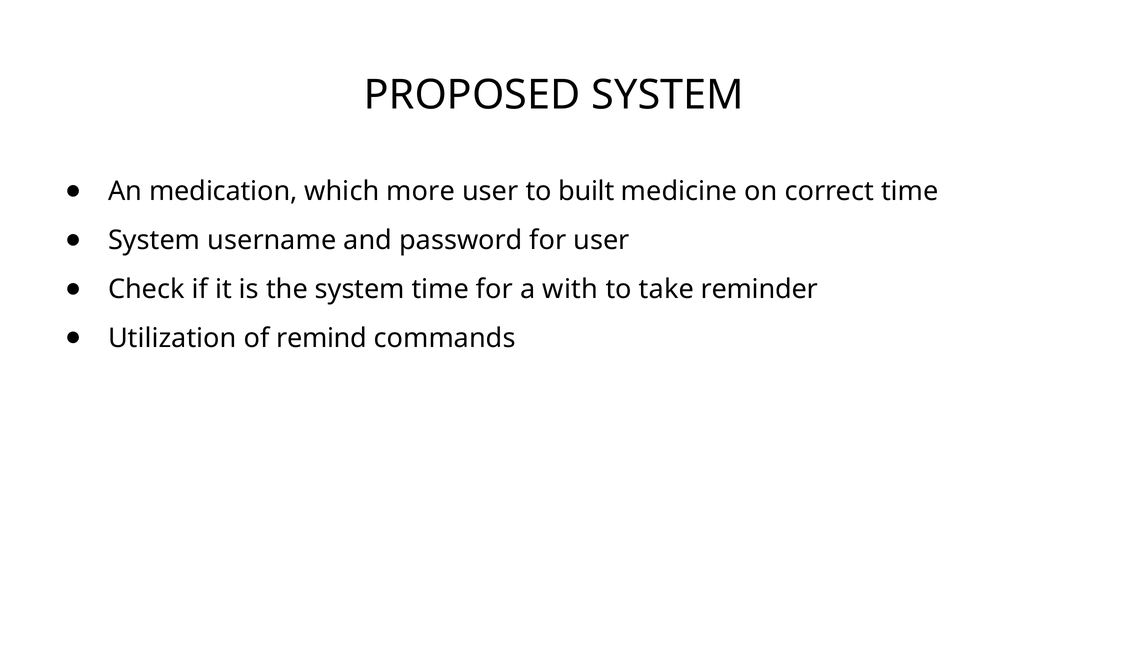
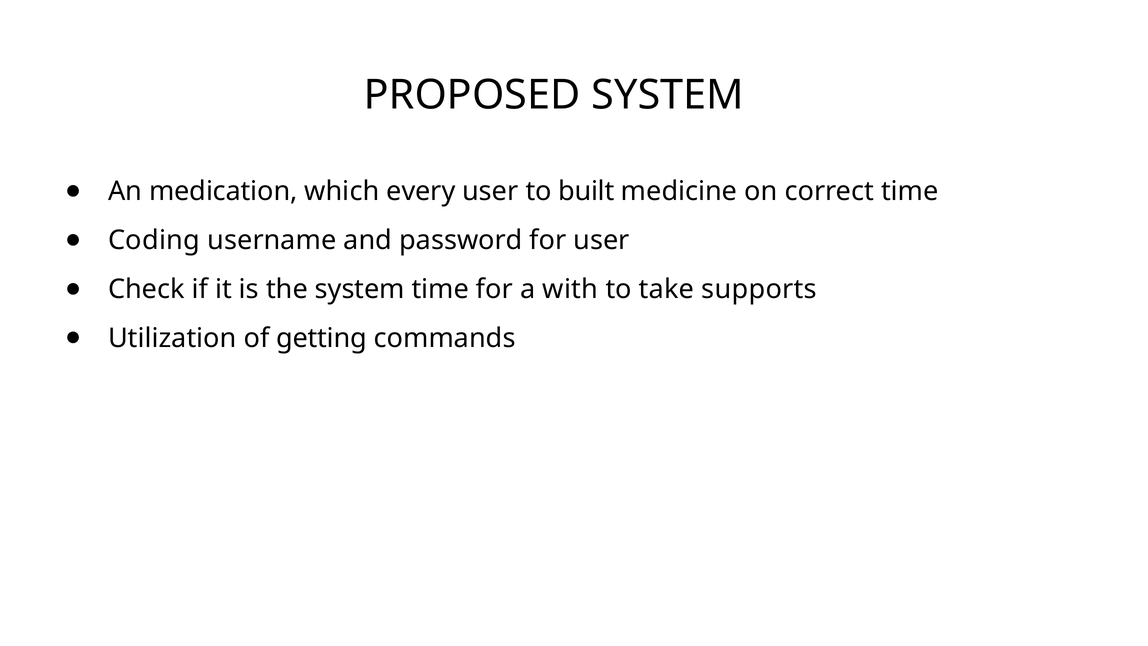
more: more -> every
System at (154, 240): System -> Coding
reminder: reminder -> supports
remind: remind -> getting
